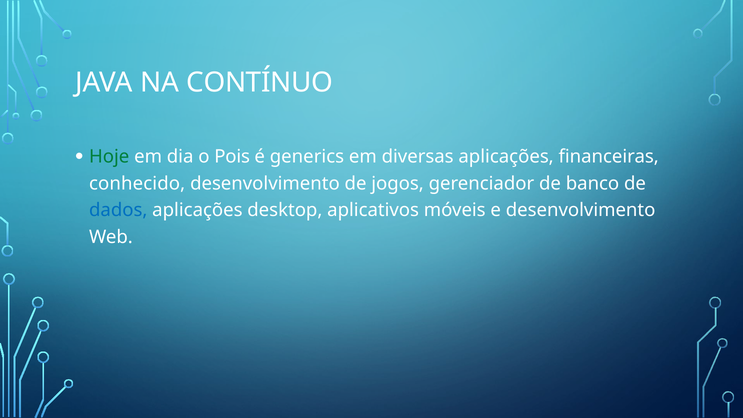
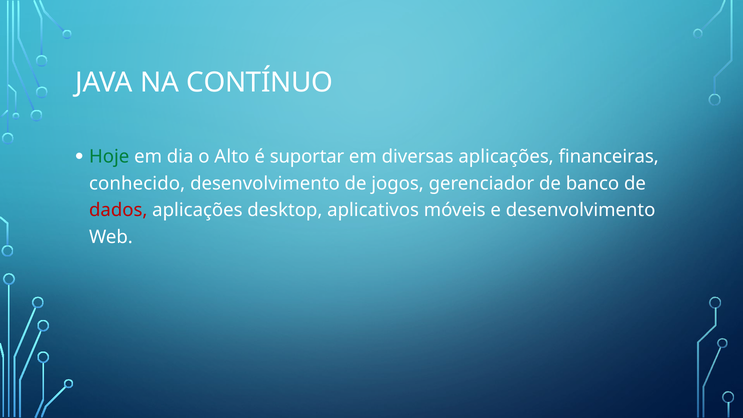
Pois: Pois -> Alto
generics: generics -> suportar
dados colour: blue -> red
